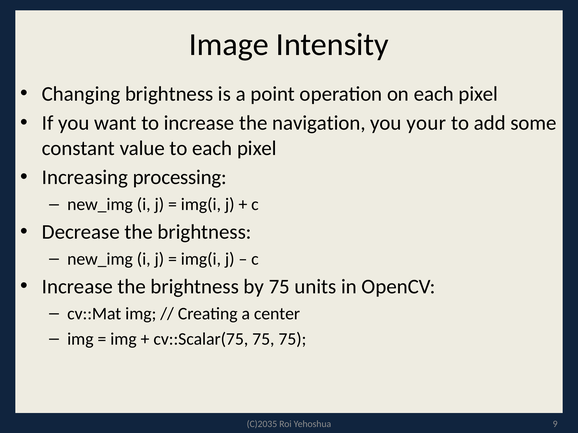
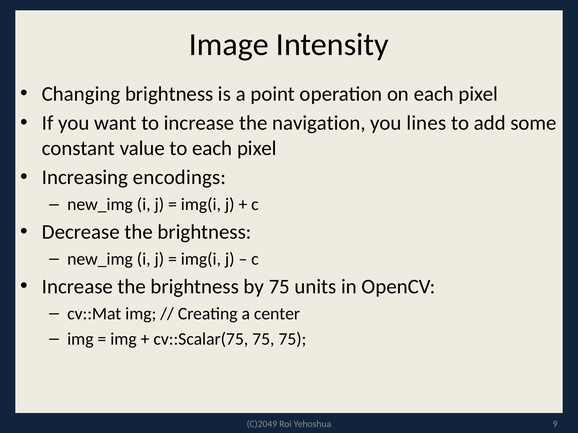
your: your -> lines
processing: processing -> encodings
C)2035: C)2035 -> C)2049
